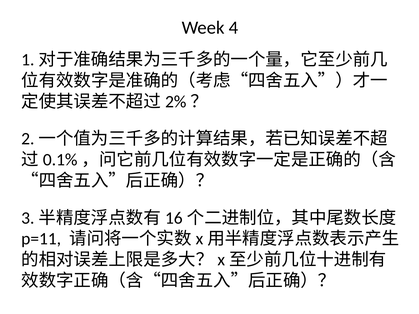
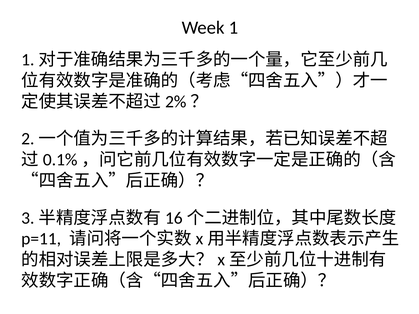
4: 4 -> 1
